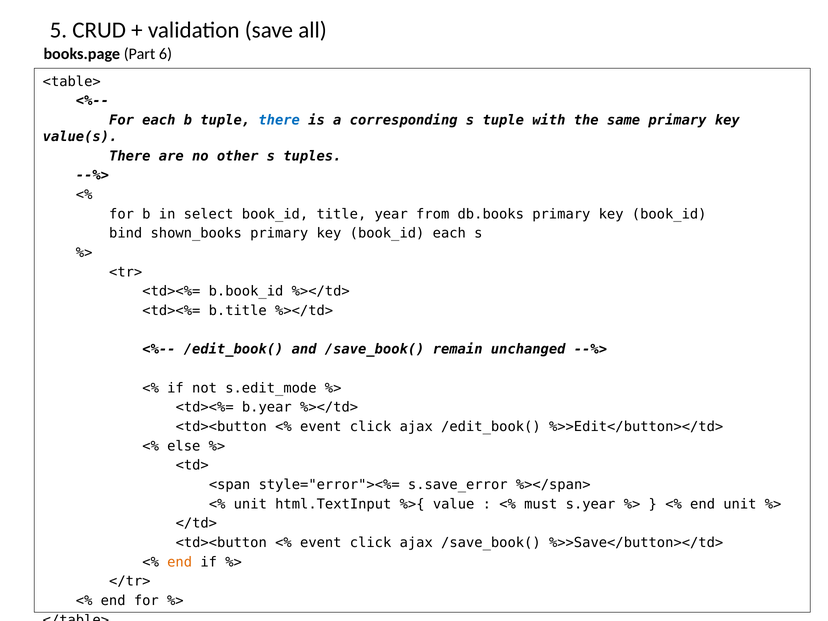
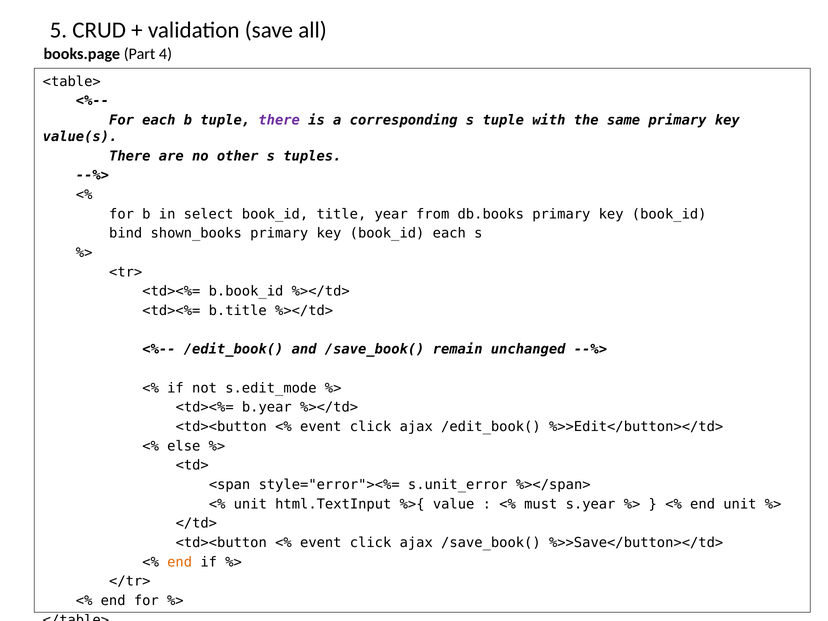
6: 6 -> 4
there at (279, 120) colour: blue -> purple
s.save_error: s.save_error -> s.unit_error
